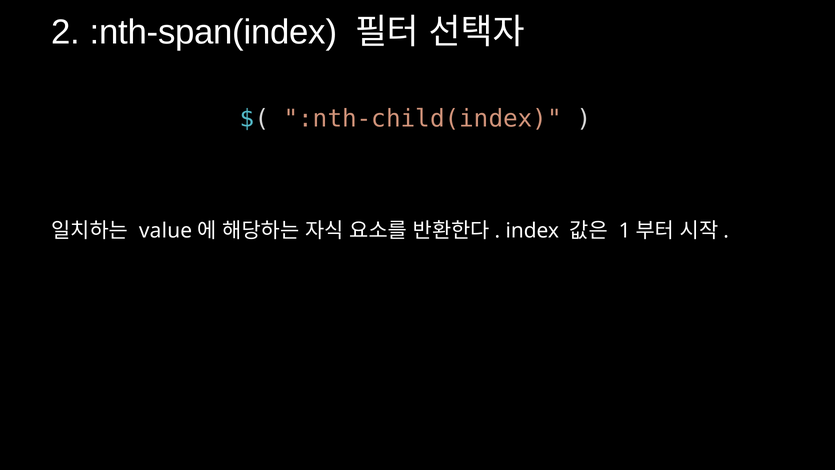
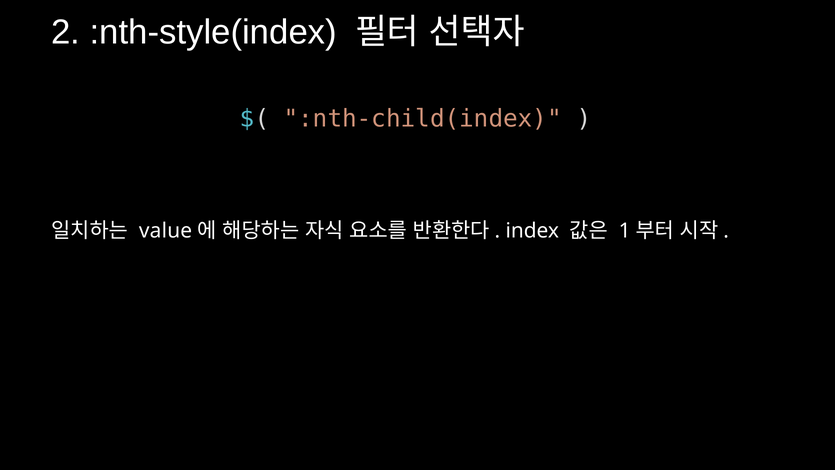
:nth-span(index: :nth-span(index -> :nth-style(index
